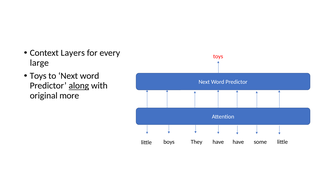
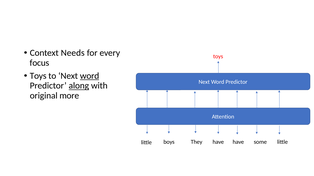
Layers: Layers -> Needs
large: large -> focus
word at (90, 76) underline: none -> present
